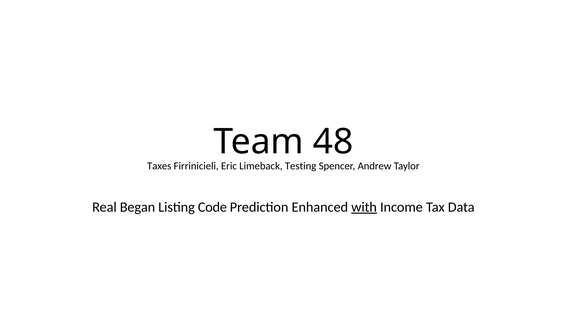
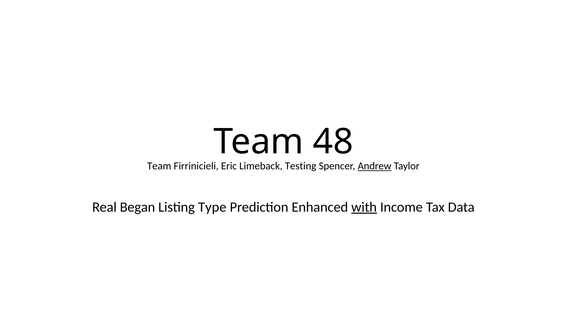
Taxes at (159, 166): Taxes -> Team
Andrew underline: none -> present
Code: Code -> Type
